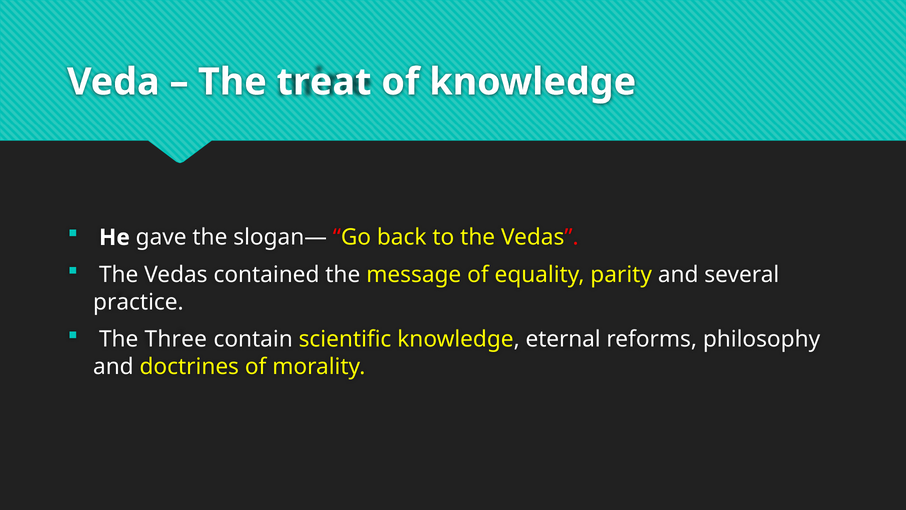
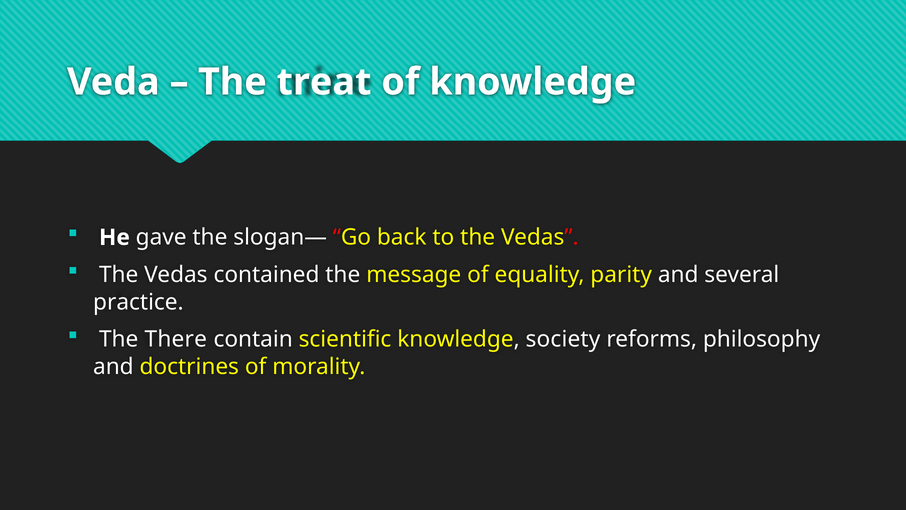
Three: Three -> There
eternal: eternal -> society
